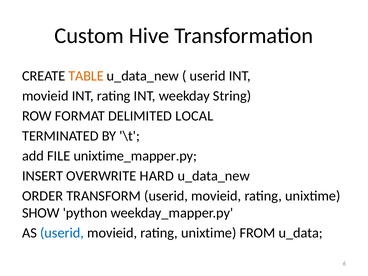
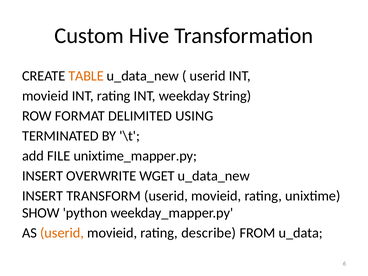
LOCAL: LOCAL -> USING
HARD: HARD -> WGET
ORDER at (43, 196): ORDER -> INSERT
userid at (62, 233) colour: blue -> orange
unixtime at (209, 233): unixtime -> describe
